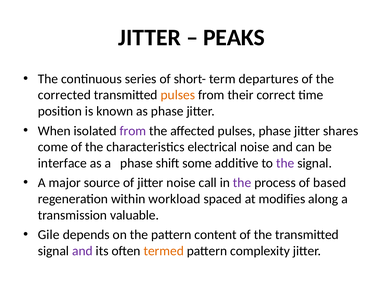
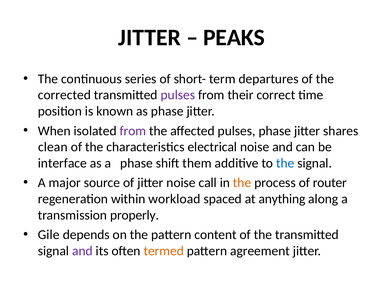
pulses at (178, 95) colour: orange -> purple
come: come -> clean
some: some -> them
the at (285, 163) colour: purple -> blue
the at (242, 183) colour: purple -> orange
based: based -> router
modifies: modifies -> anything
valuable: valuable -> properly
complexity: complexity -> agreement
